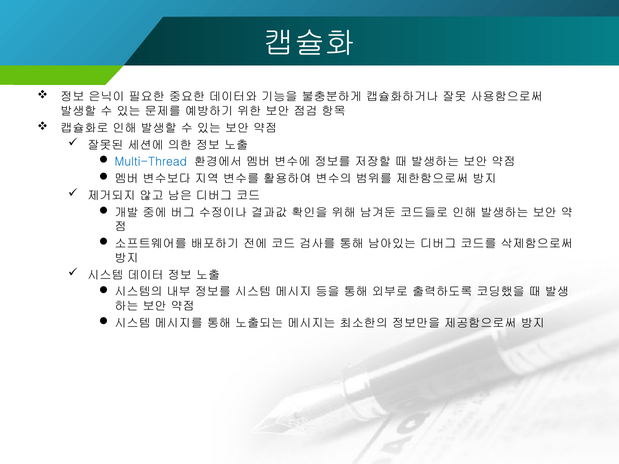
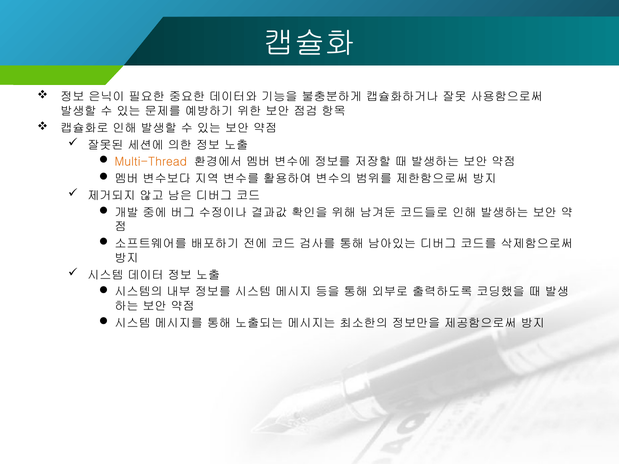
Multi-Thread colour: blue -> orange
